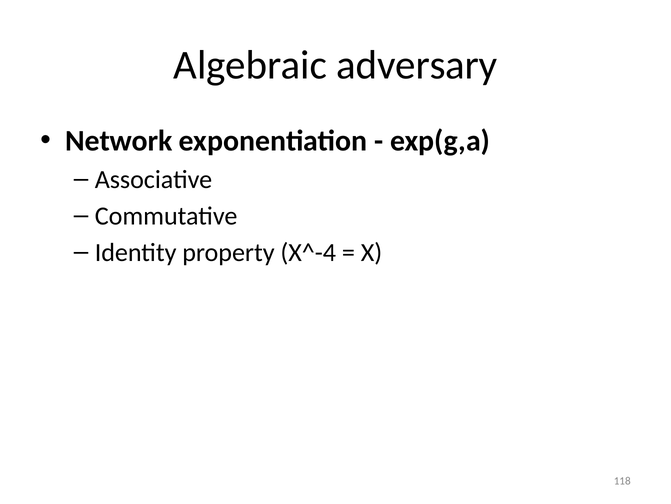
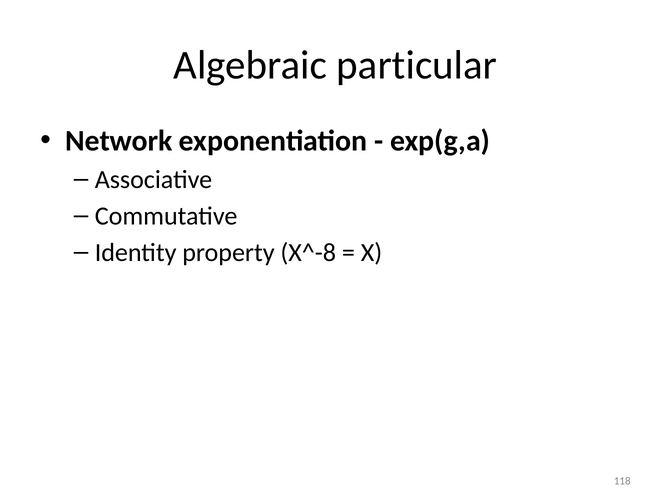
adversary: adversary -> particular
X^-4: X^-4 -> X^-8
